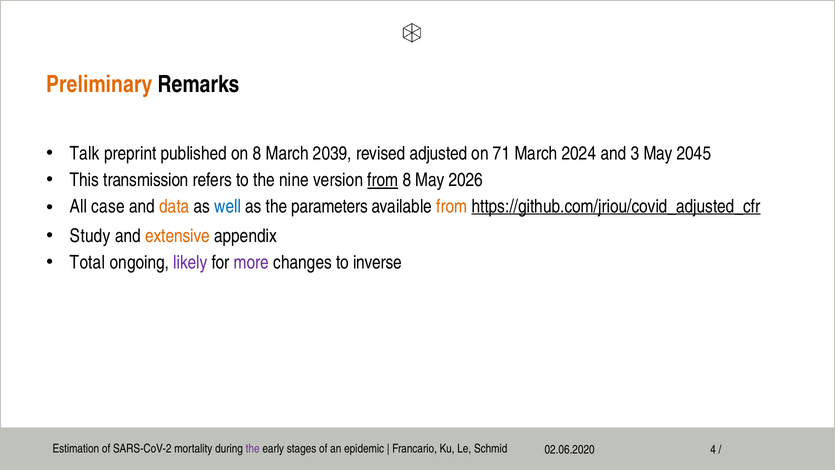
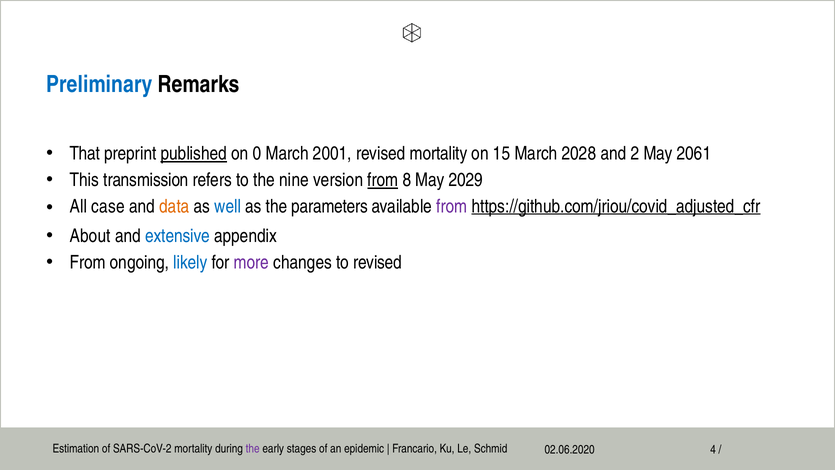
Preliminary colour: orange -> blue
Talk: Talk -> That
published underline: none -> present
on 8: 8 -> 0
2039: 2039 -> 2001
revised adjusted: adjusted -> mortality
71: 71 -> 15
2024: 2024 -> 2028
3: 3 -> 2
2045: 2045 -> 2061
2026: 2026 -> 2029
from at (452, 206) colour: orange -> purple
Study: Study -> About
extensive colour: orange -> blue
Total at (88, 263): Total -> From
likely colour: purple -> blue
to inverse: inverse -> revised
